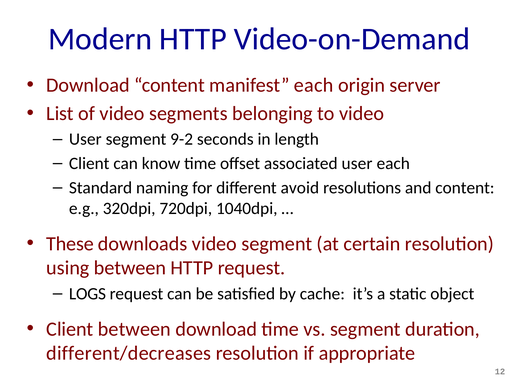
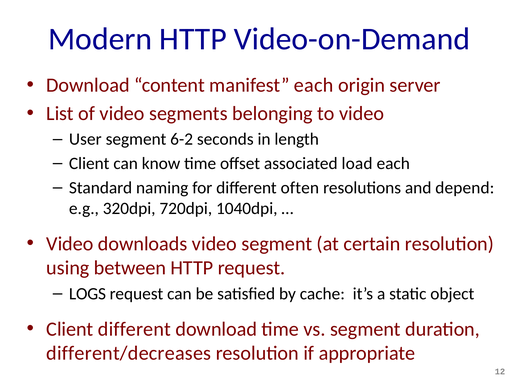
9-2: 9-2 -> 6-2
associated user: user -> load
avoid: avoid -> often
and content: content -> depend
These at (70, 244): These -> Video
Client between: between -> different
